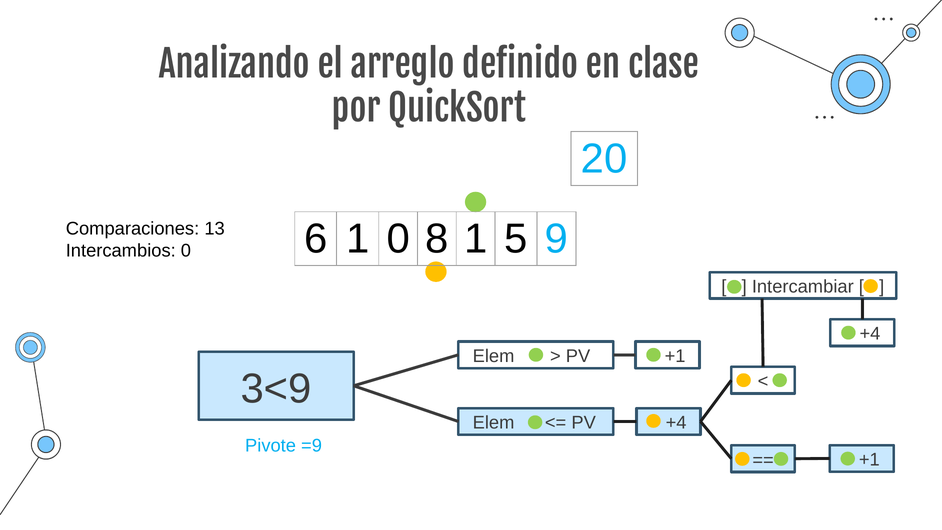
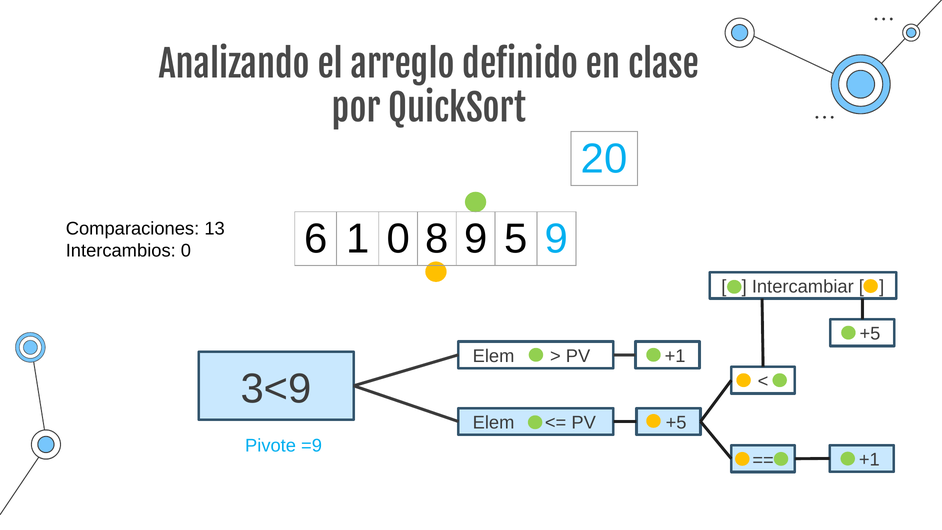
8 1: 1 -> 9
+4 at (870, 334): +4 -> +5
+4 at (676, 423): +4 -> +5
